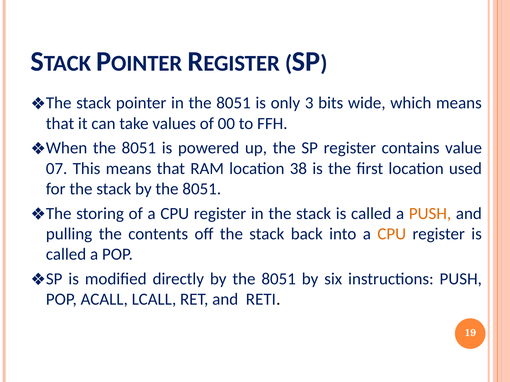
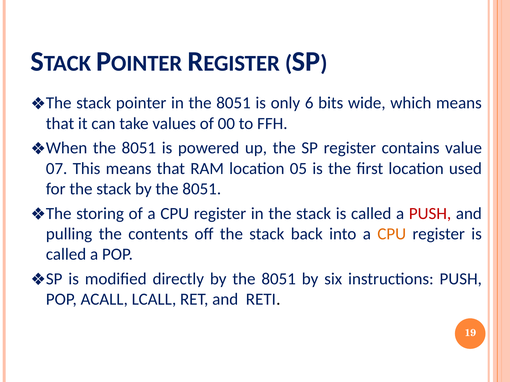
3: 3 -> 6
38: 38 -> 05
PUSH at (430, 214) colour: orange -> red
